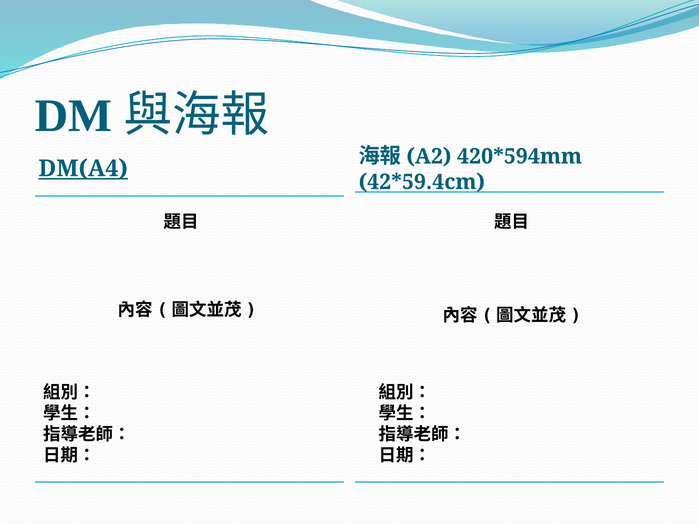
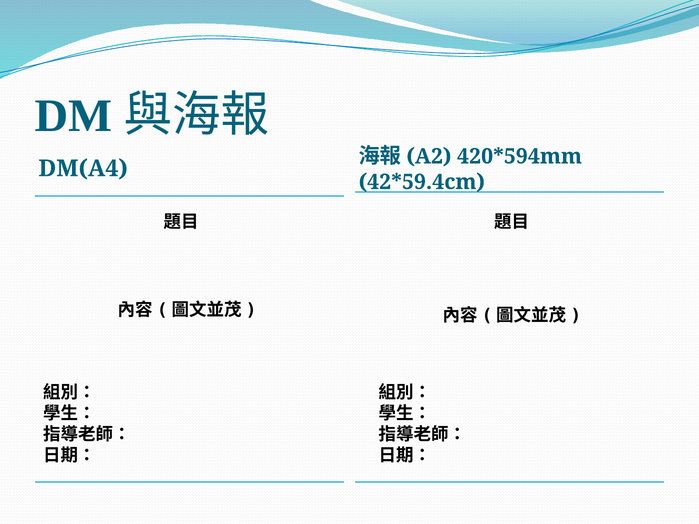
DM(A4 underline: present -> none
